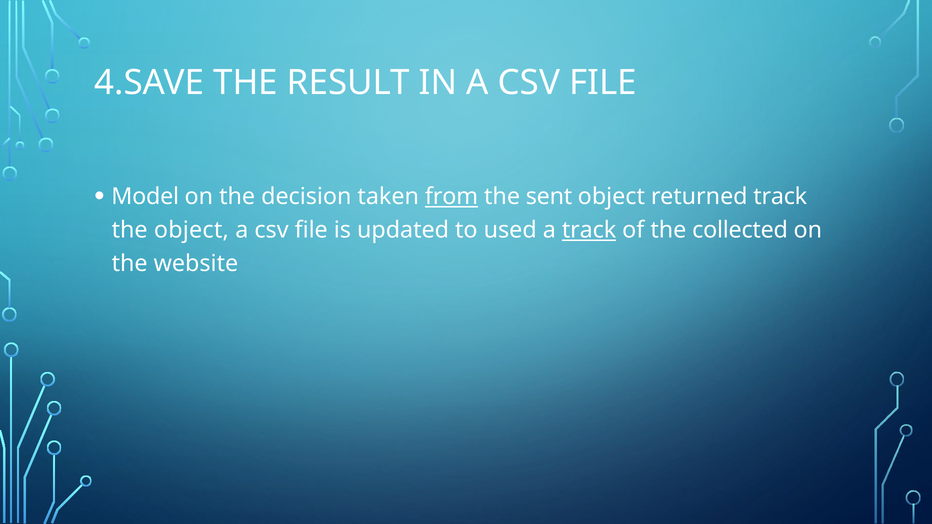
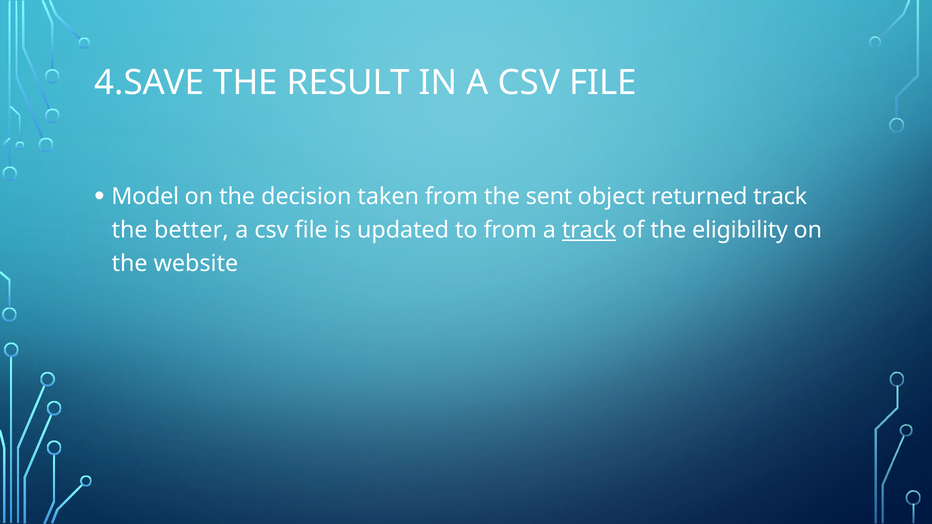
from at (452, 197) underline: present -> none
the object: object -> better
to used: used -> from
collected: collected -> eligibility
